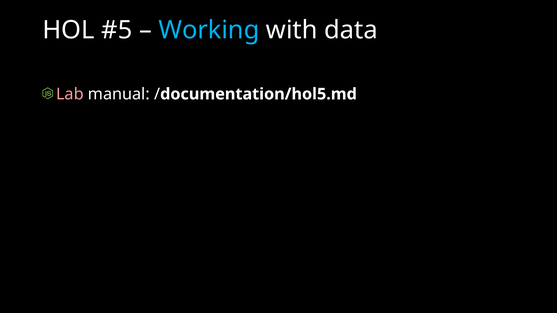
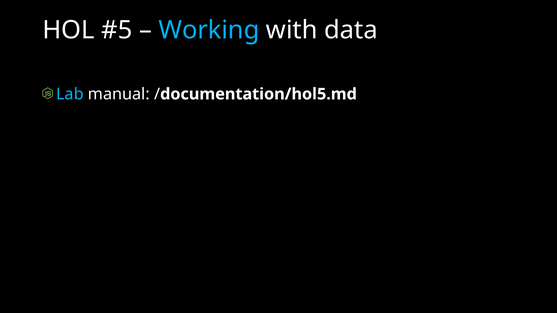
Lab colour: pink -> light blue
